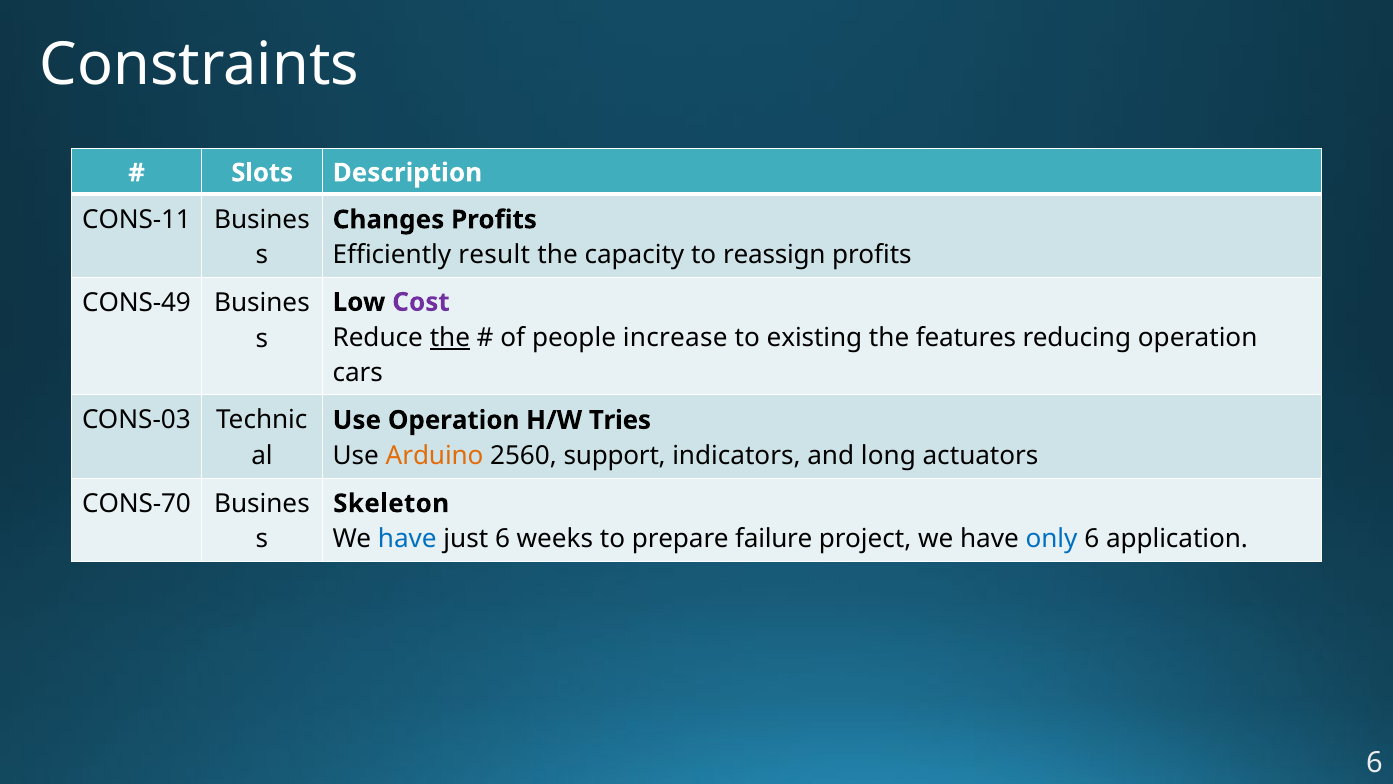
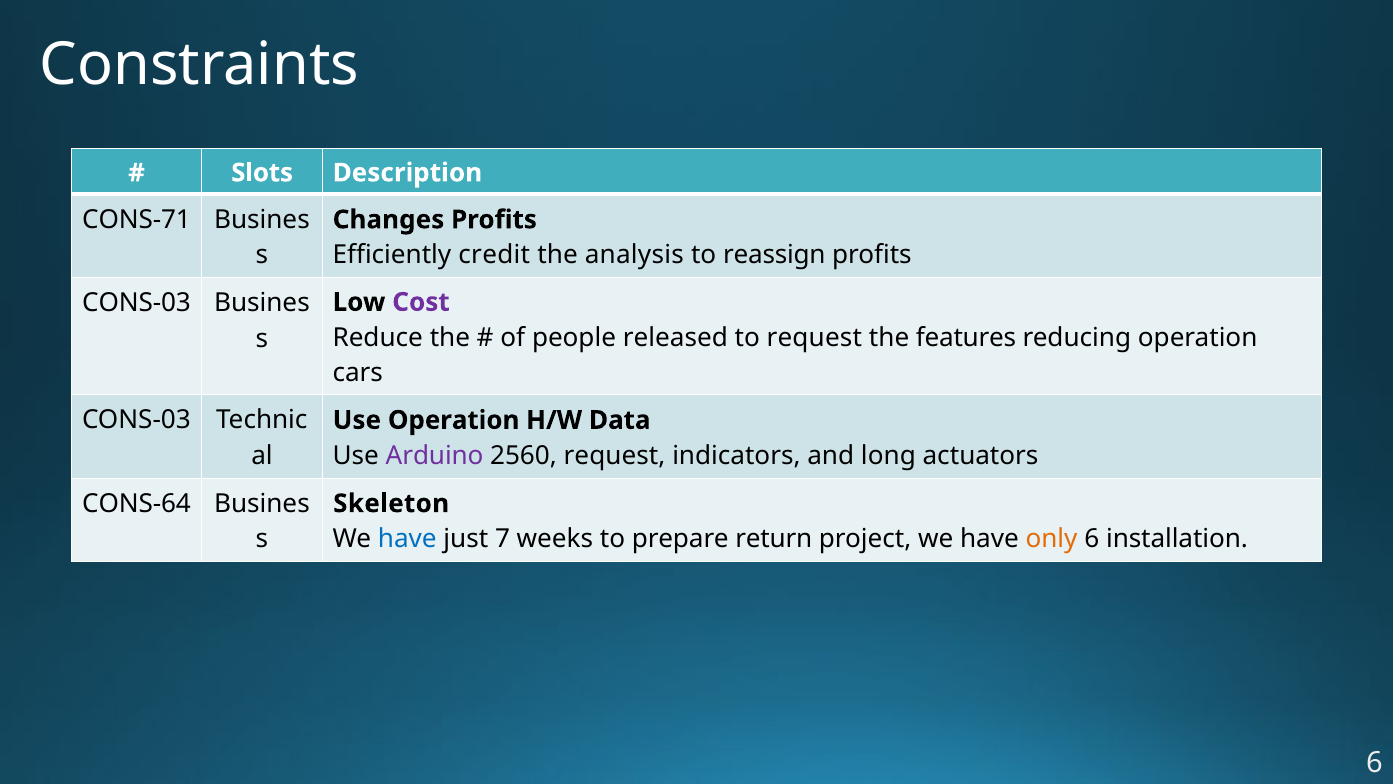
CONS-11: CONS-11 -> CONS-71
result: result -> credit
capacity: capacity -> analysis
CONS-49 at (137, 303): CONS-49 -> CONS-03
the at (450, 338) underline: present -> none
increase: increase -> released
to existing: existing -> request
Tries: Tries -> Data
Arduino colour: orange -> purple
2560 support: support -> request
CONS-70: CONS-70 -> CONS-64
just 6: 6 -> 7
failure: failure -> return
only colour: blue -> orange
application: application -> installation
